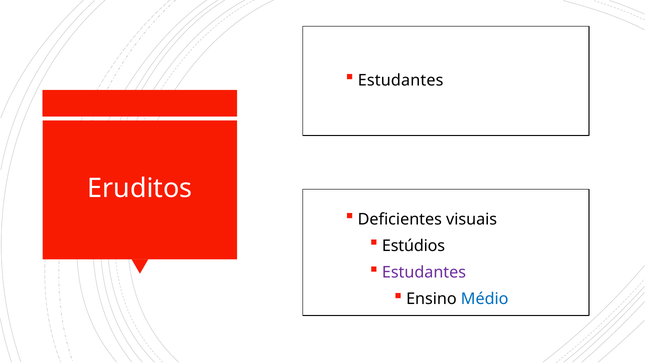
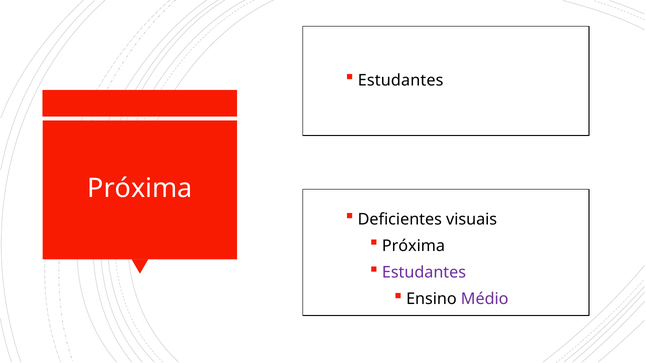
Eruditos at (140, 189): Eruditos -> Próxima
Estúdios at (414, 246): Estúdios -> Próxima
Médio colour: blue -> purple
